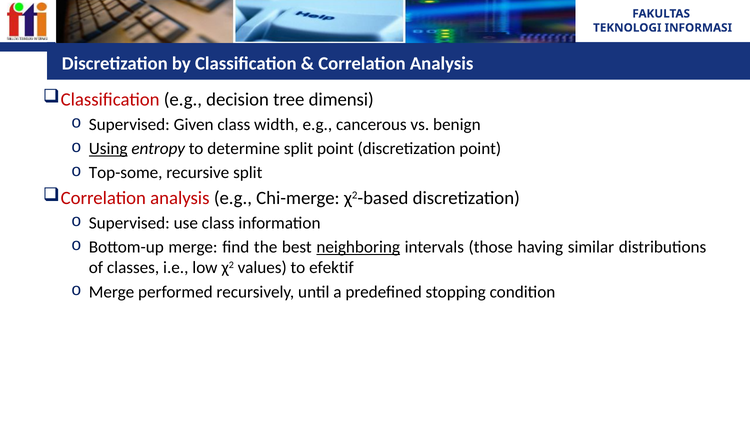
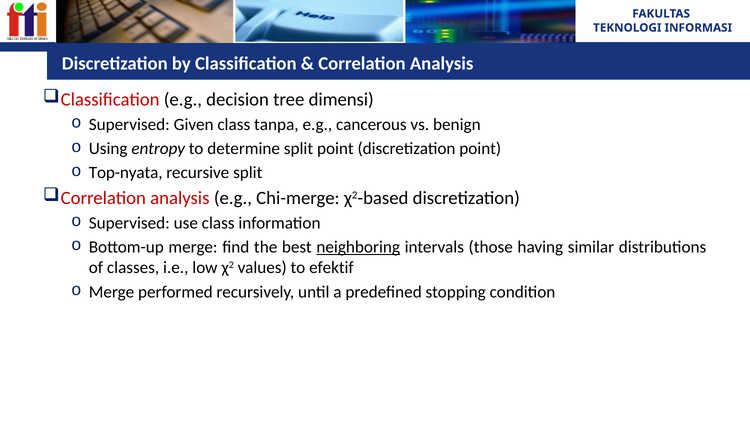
width: width -> tanpa
Using underline: present -> none
Top-some: Top-some -> Top-nyata
